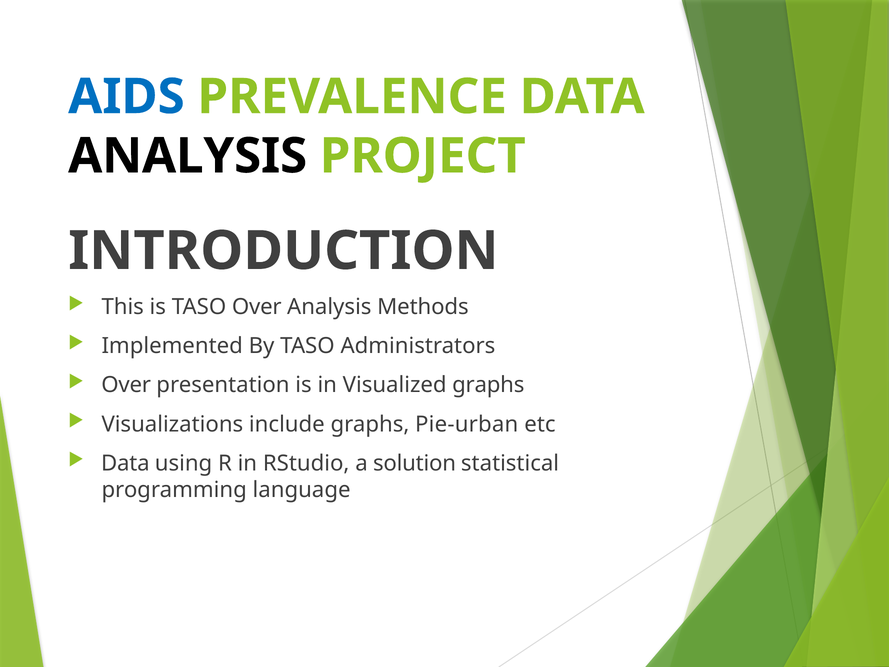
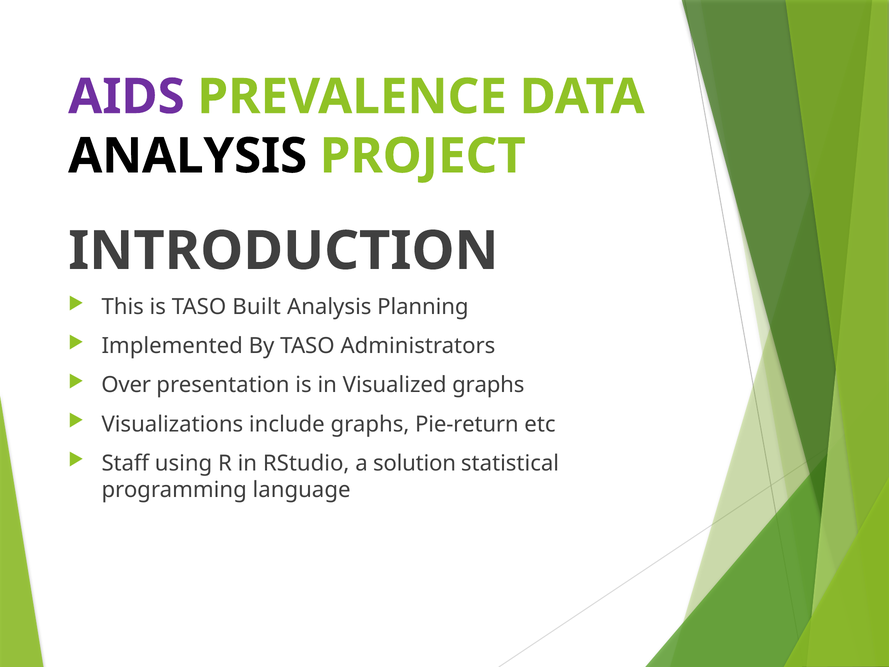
AIDS colour: blue -> purple
TASO Over: Over -> Built
Methods: Methods -> Planning
Pie-urban: Pie-urban -> Pie-return
Data at (125, 463): Data -> Staff
